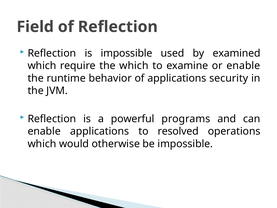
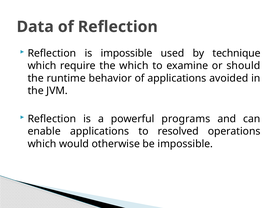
Field: Field -> Data
examined: examined -> technique
or enable: enable -> should
security: security -> avoided
